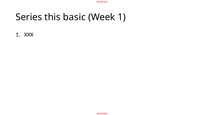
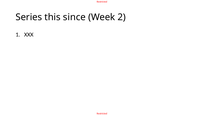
basic: basic -> since
Week 1: 1 -> 2
